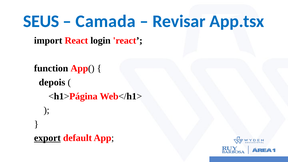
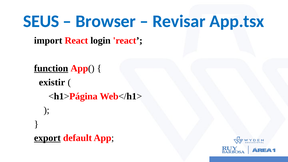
Camada: Camada -> Browser
function underline: none -> present
depois: depois -> existir
